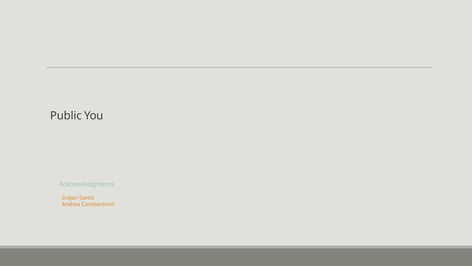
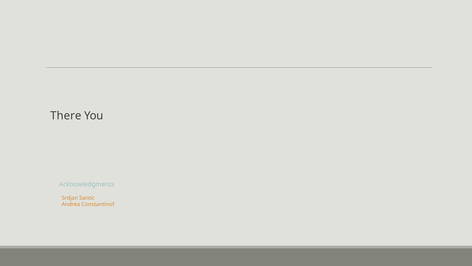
Public: Public -> There
